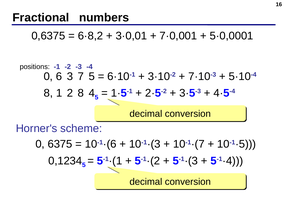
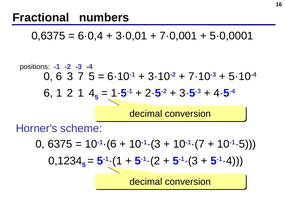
6·8,2: 6·8,2 -> 6·0,4
8 at (48, 93): 8 -> 6
2 8: 8 -> 1
